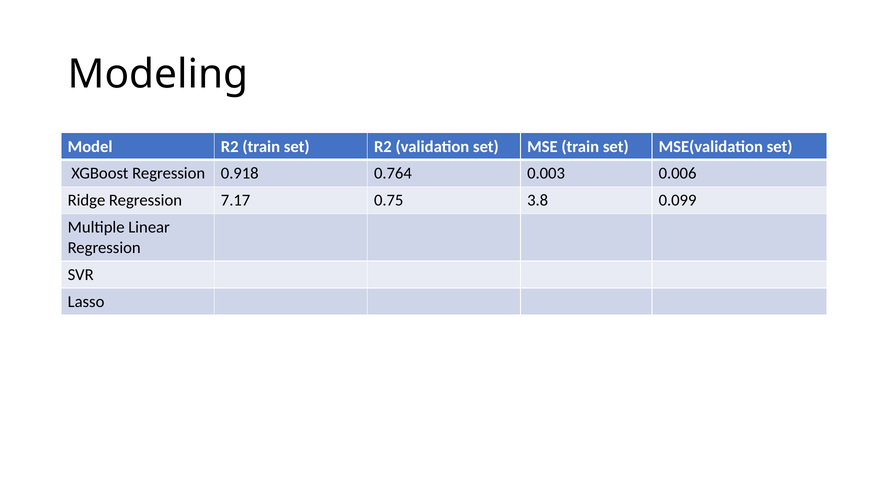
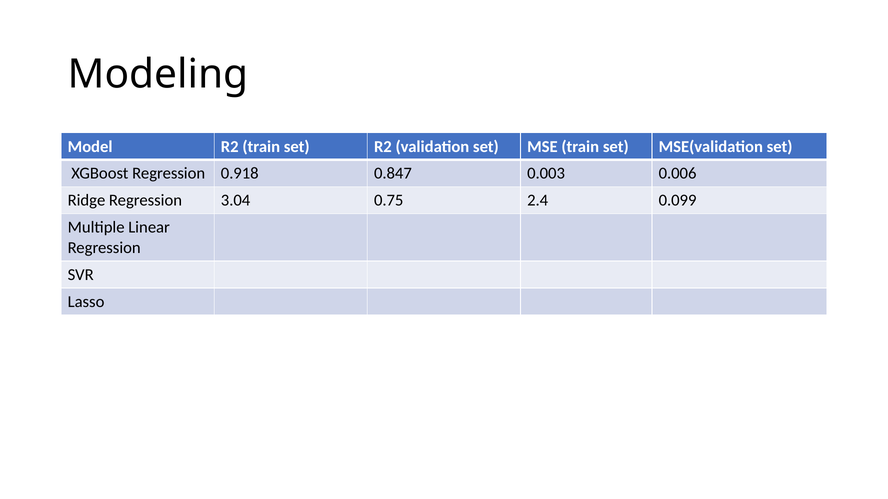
0.764: 0.764 -> 0.847
7.17: 7.17 -> 3.04
3.8: 3.8 -> 2.4
